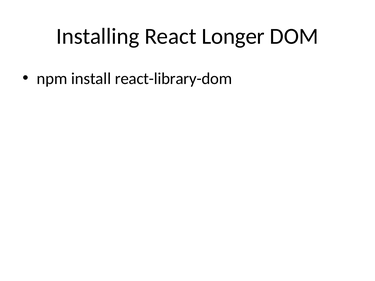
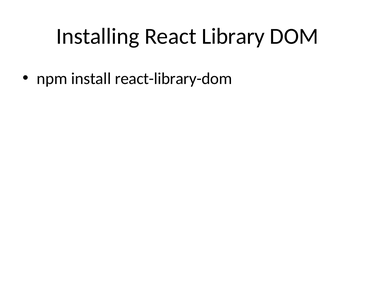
Longer: Longer -> Library
